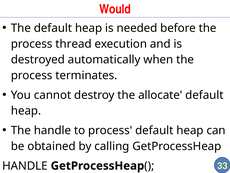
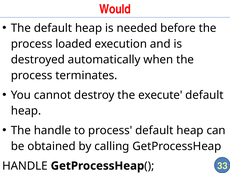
thread: thread -> loaded
allocate: allocate -> execute
